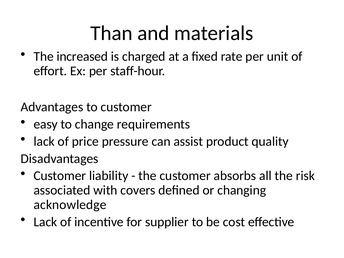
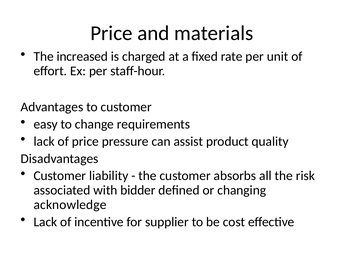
Than at (111, 33): Than -> Price
covers: covers -> bidder
